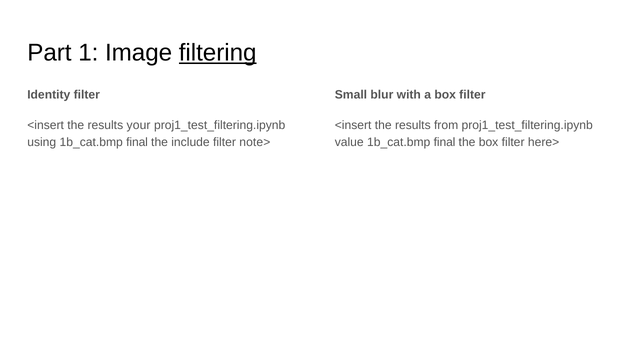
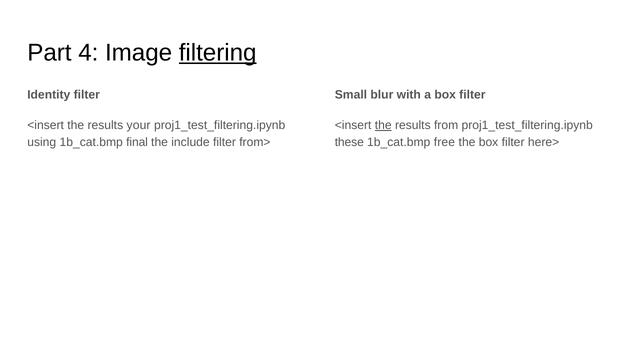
1: 1 -> 4
the at (383, 125) underline: none -> present
note>: note> -> from>
value: value -> these
final at (445, 142): final -> free
